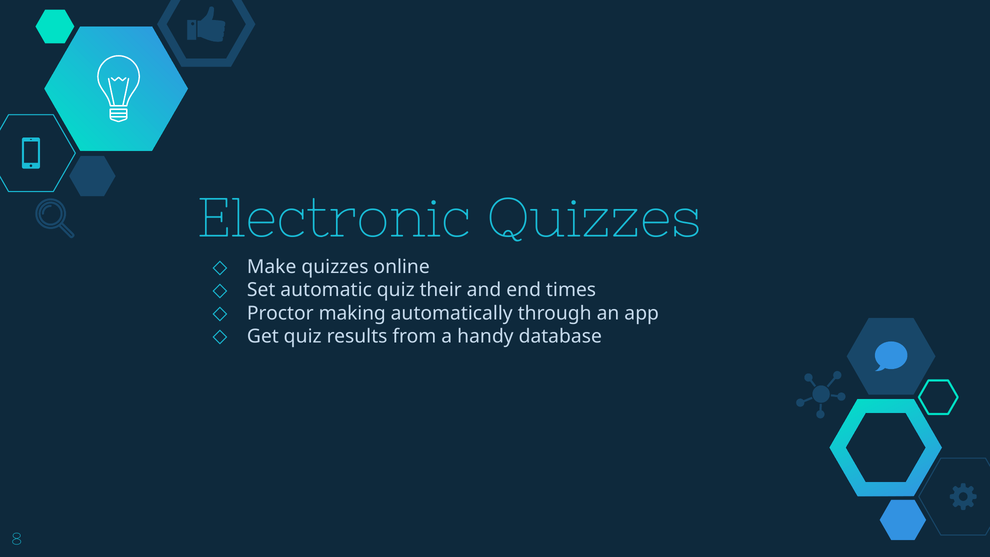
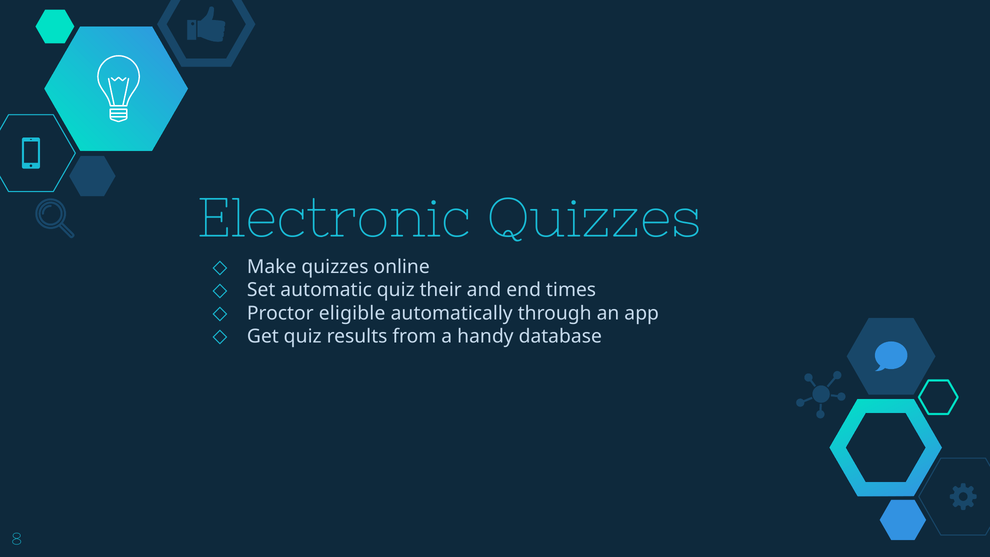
making: making -> eligible
